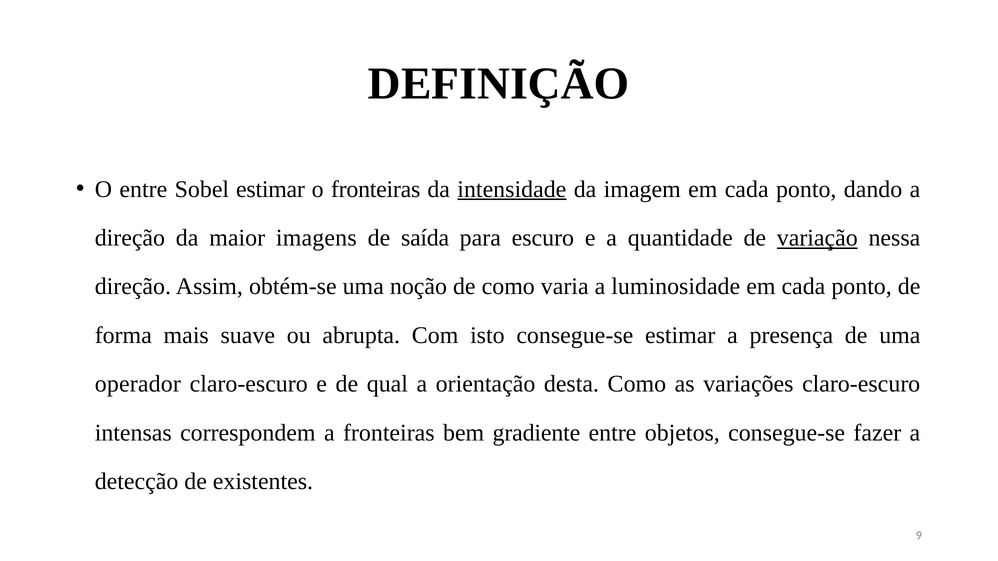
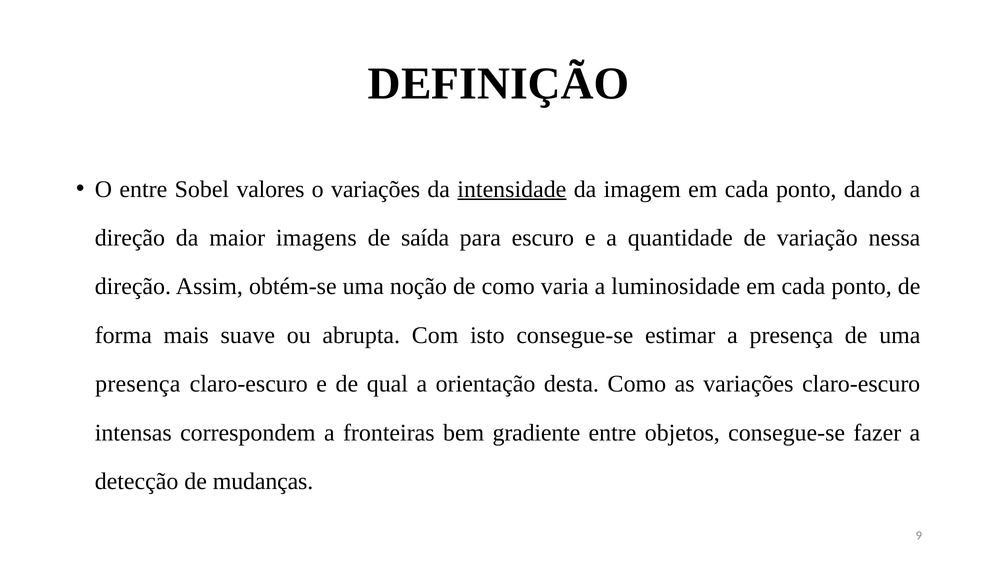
Sobel estimar: estimar -> valores
o fronteiras: fronteiras -> variações
variação underline: present -> none
operador at (138, 384): operador -> presença
existentes: existentes -> mudanças
